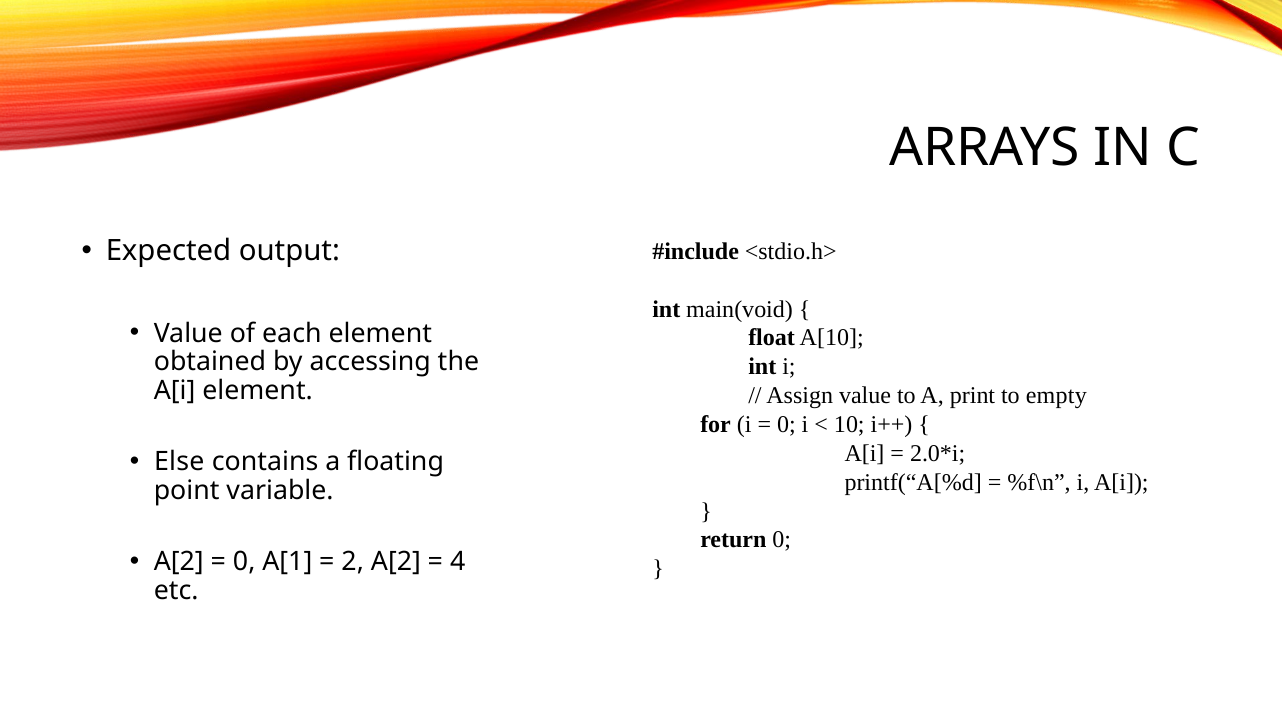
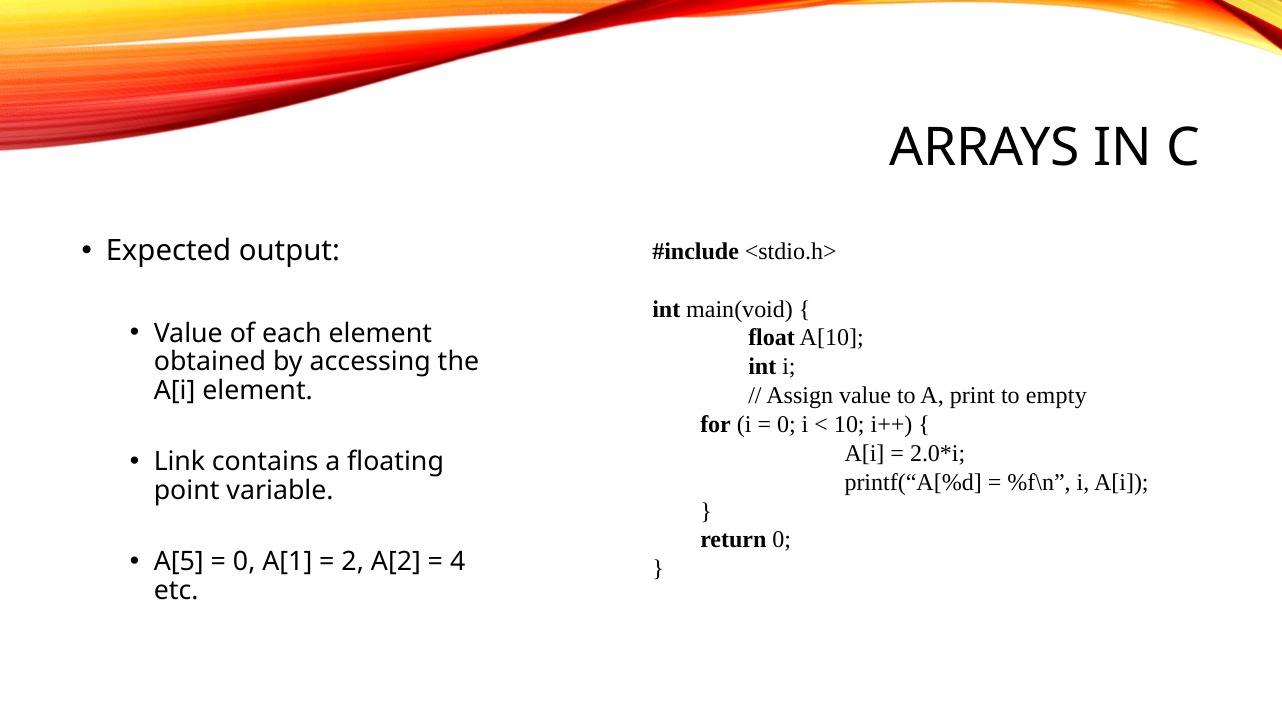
Else: Else -> Link
A[2 at (179, 562): A[2 -> A[5
